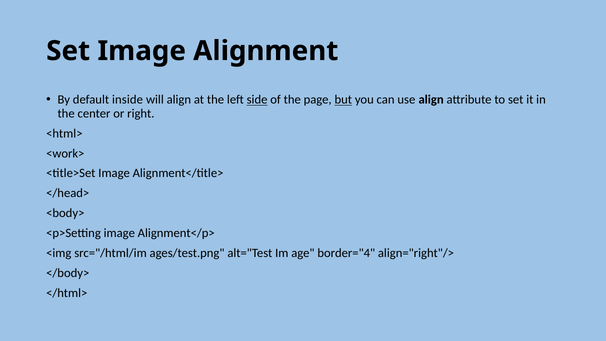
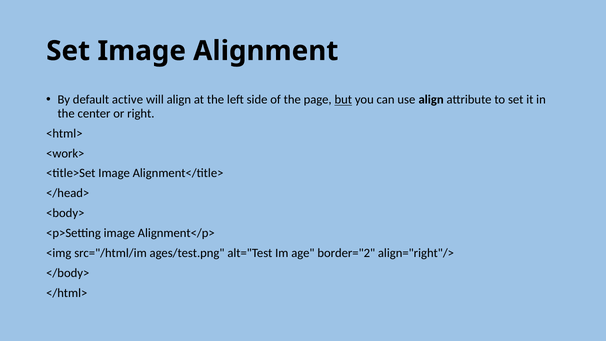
inside: inside -> active
side underline: present -> none
border="4: border="4 -> border="2
